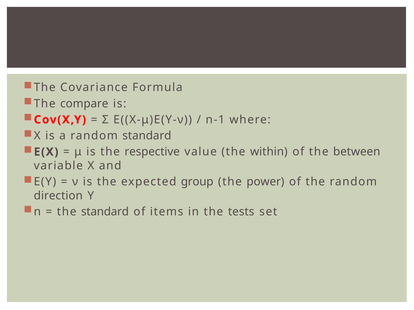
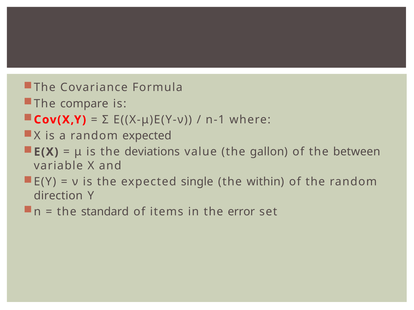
random standard: standard -> expected
respective: respective -> deviations
within: within -> gallon
group: group -> single
power: power -> within
tests: tests -> error
